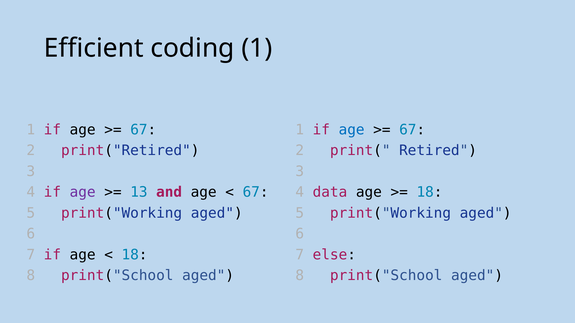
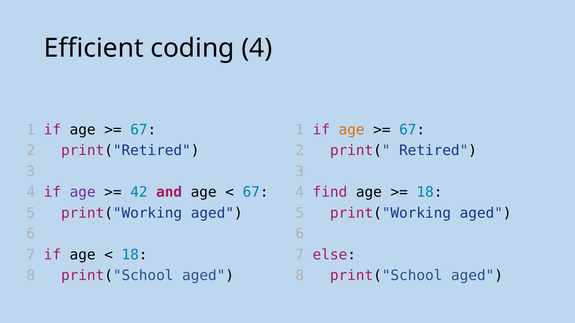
coding 1: 1 -> 4
age at (352, 130) colour: blue -> orange
13: 13 -> 42
data: data -> find
